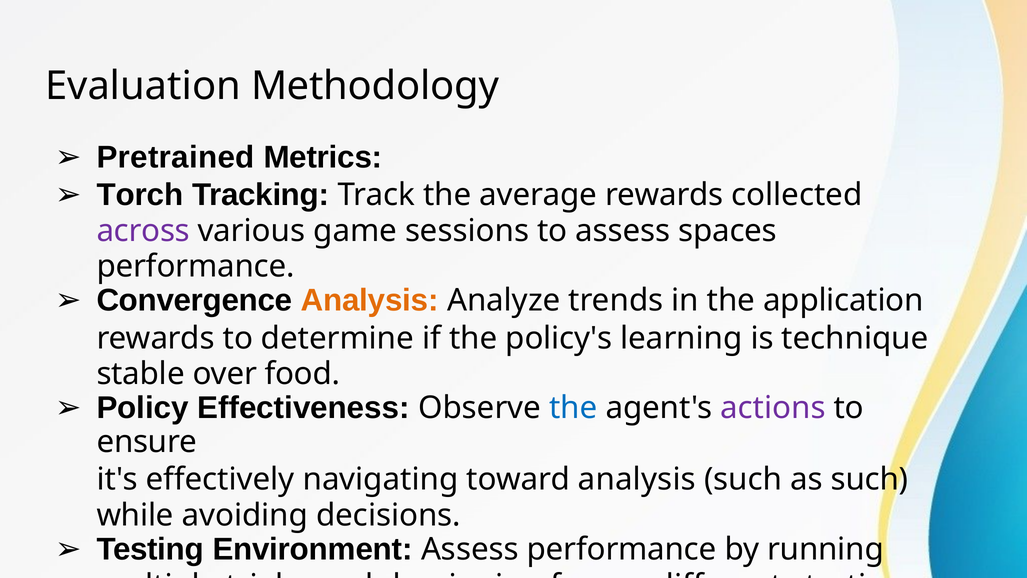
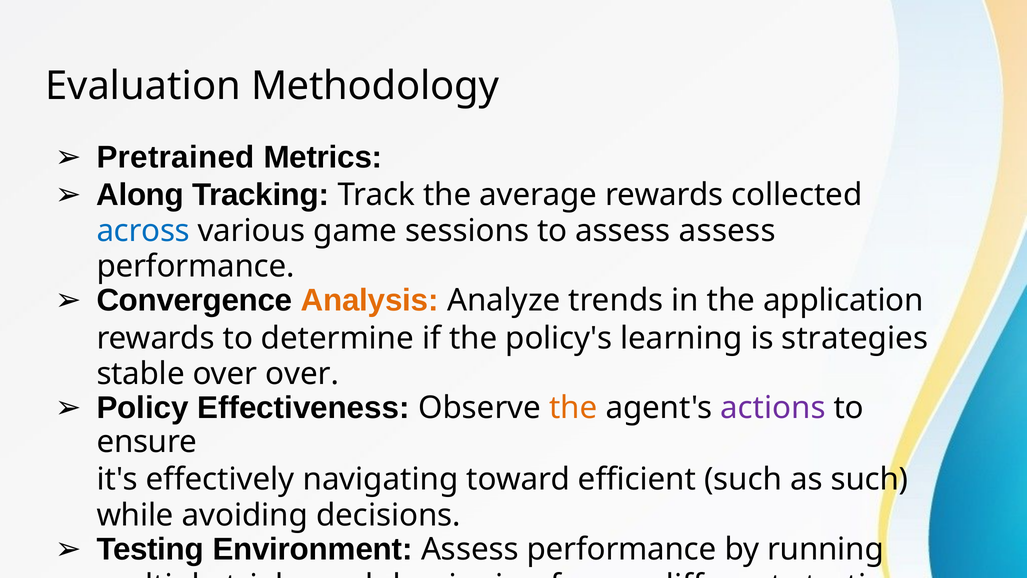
Torch: Torch -> Along
across colour: purple -> blue
assess spaces: spaces -> assess
technique: technique -> strategies
over food: food -> over
the at (573, 408) colour: blue -> orange
toward analysis: analysis -> efficient
